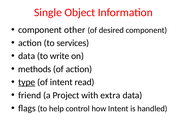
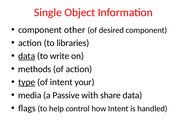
services: services -> libraries
data at (27, 56) underline: none -> present
read: read -> your
friend: friend -> media
Project: Project -> Passive
extra: extra -> share
